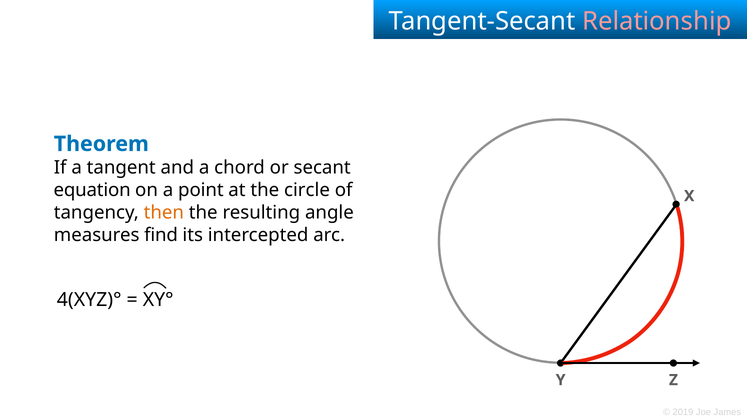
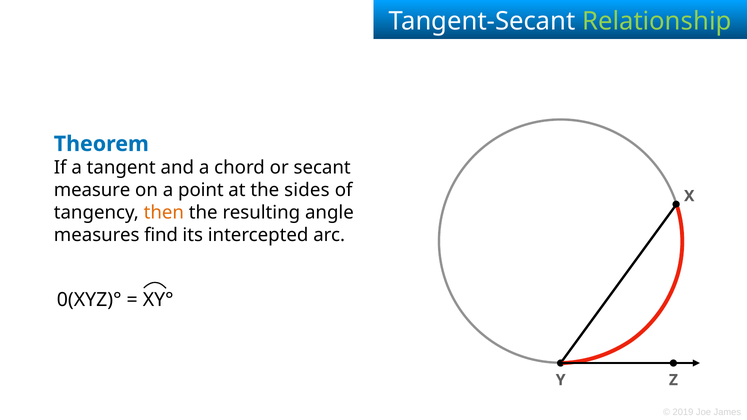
Relationship colour: pink -> light green
equation: equation -> measure
circle: circle -> sides
4(XYZ)°: 4(XYZ)° -> 0(XYZ)°
